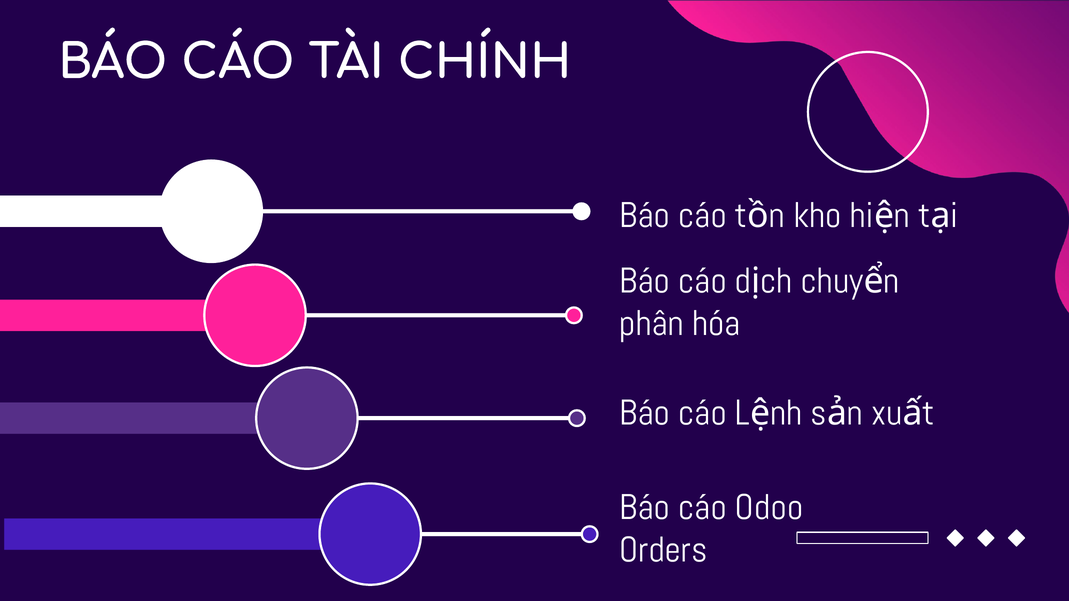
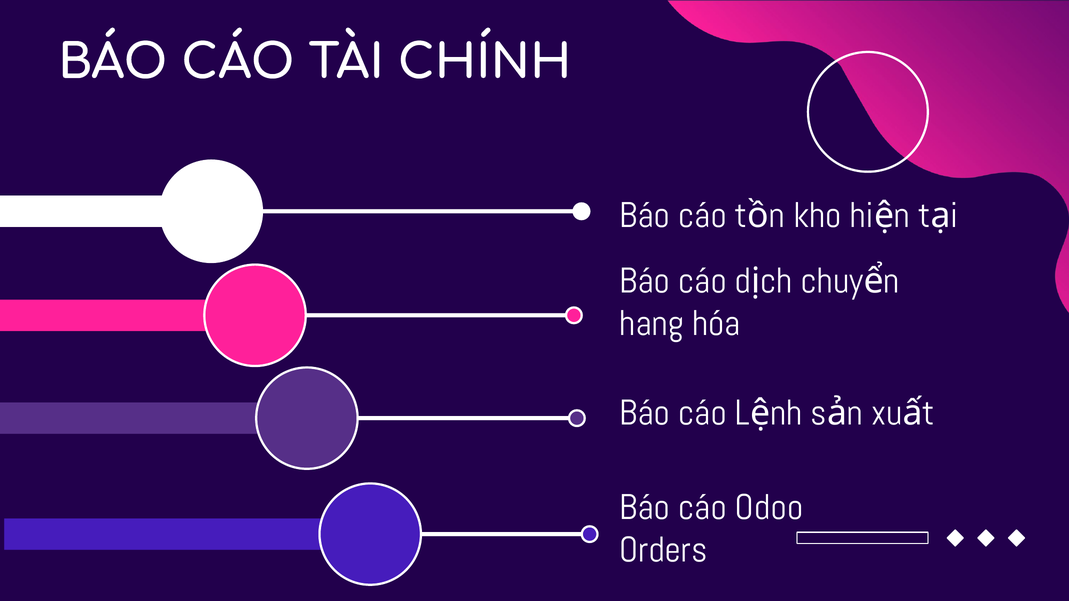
phân: phân -> hang
